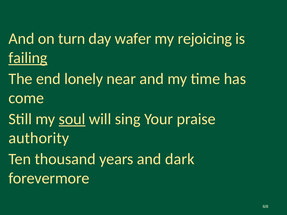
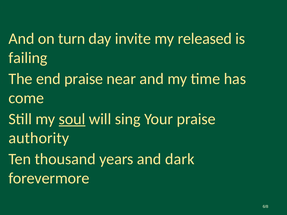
wafer: wafer -> invite
rejoicing: rejoicing -> released
failing underline: present -> none
end lonely: lonely -> praise
